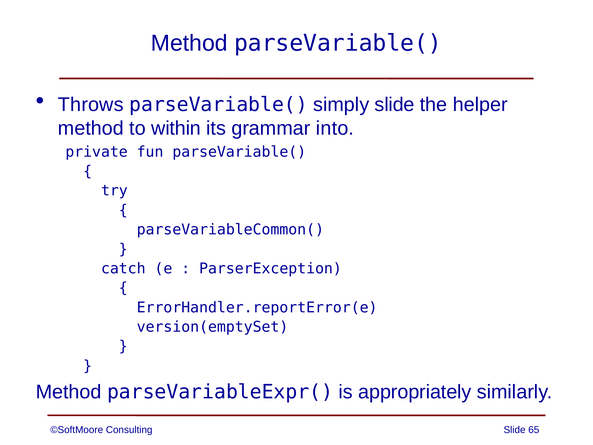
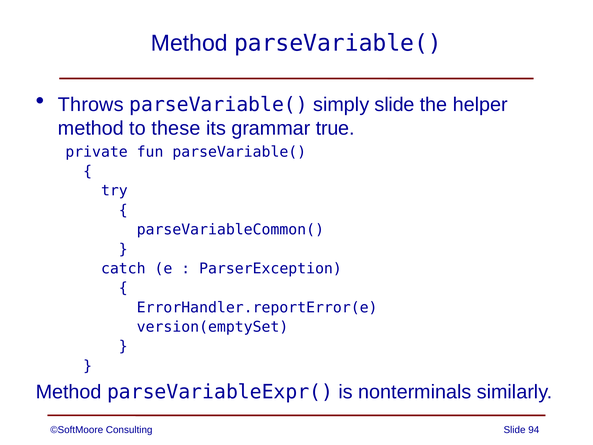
within: within -> these
into: into -> true
appropriately: appropriately -> nonterminals
65: 65 -> 94
